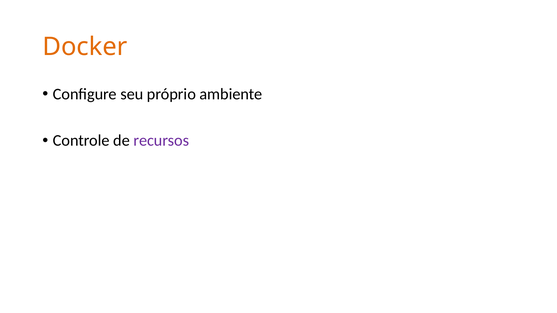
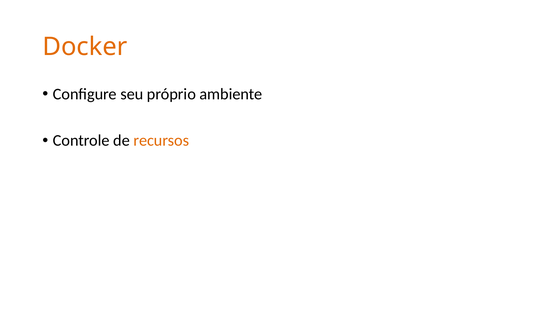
recursos colour: purple -> orange
